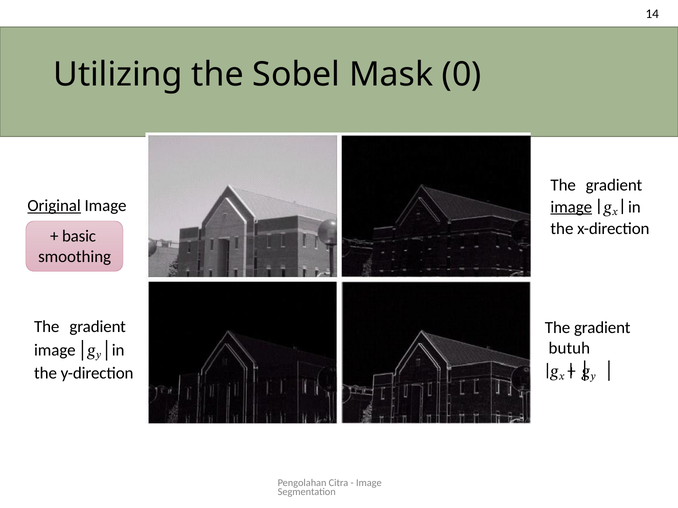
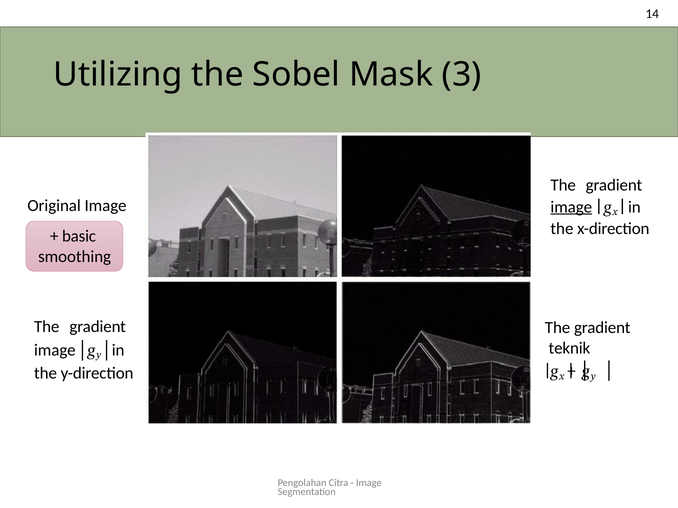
0: 0 -> 3
Original underline: present -> none
butuh: butuh -> teknik
